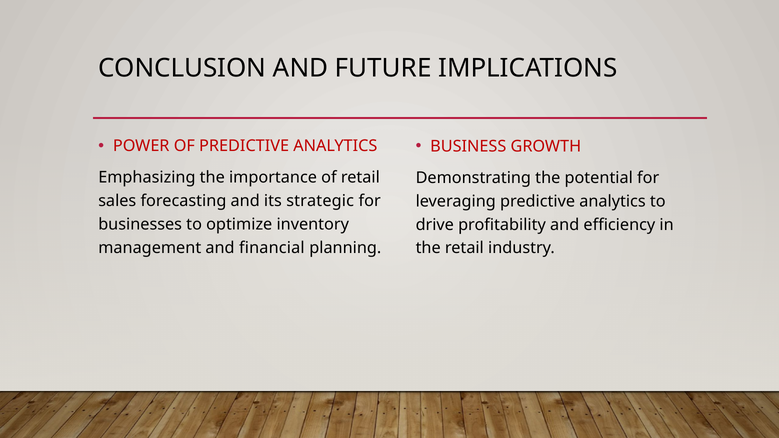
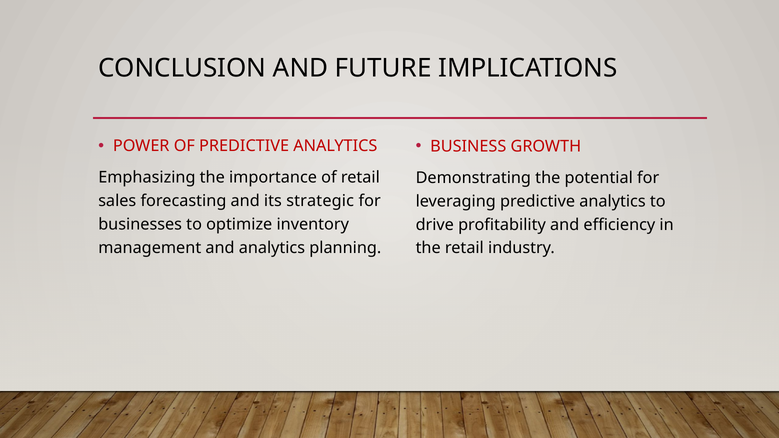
and financial: financial -> analytics
